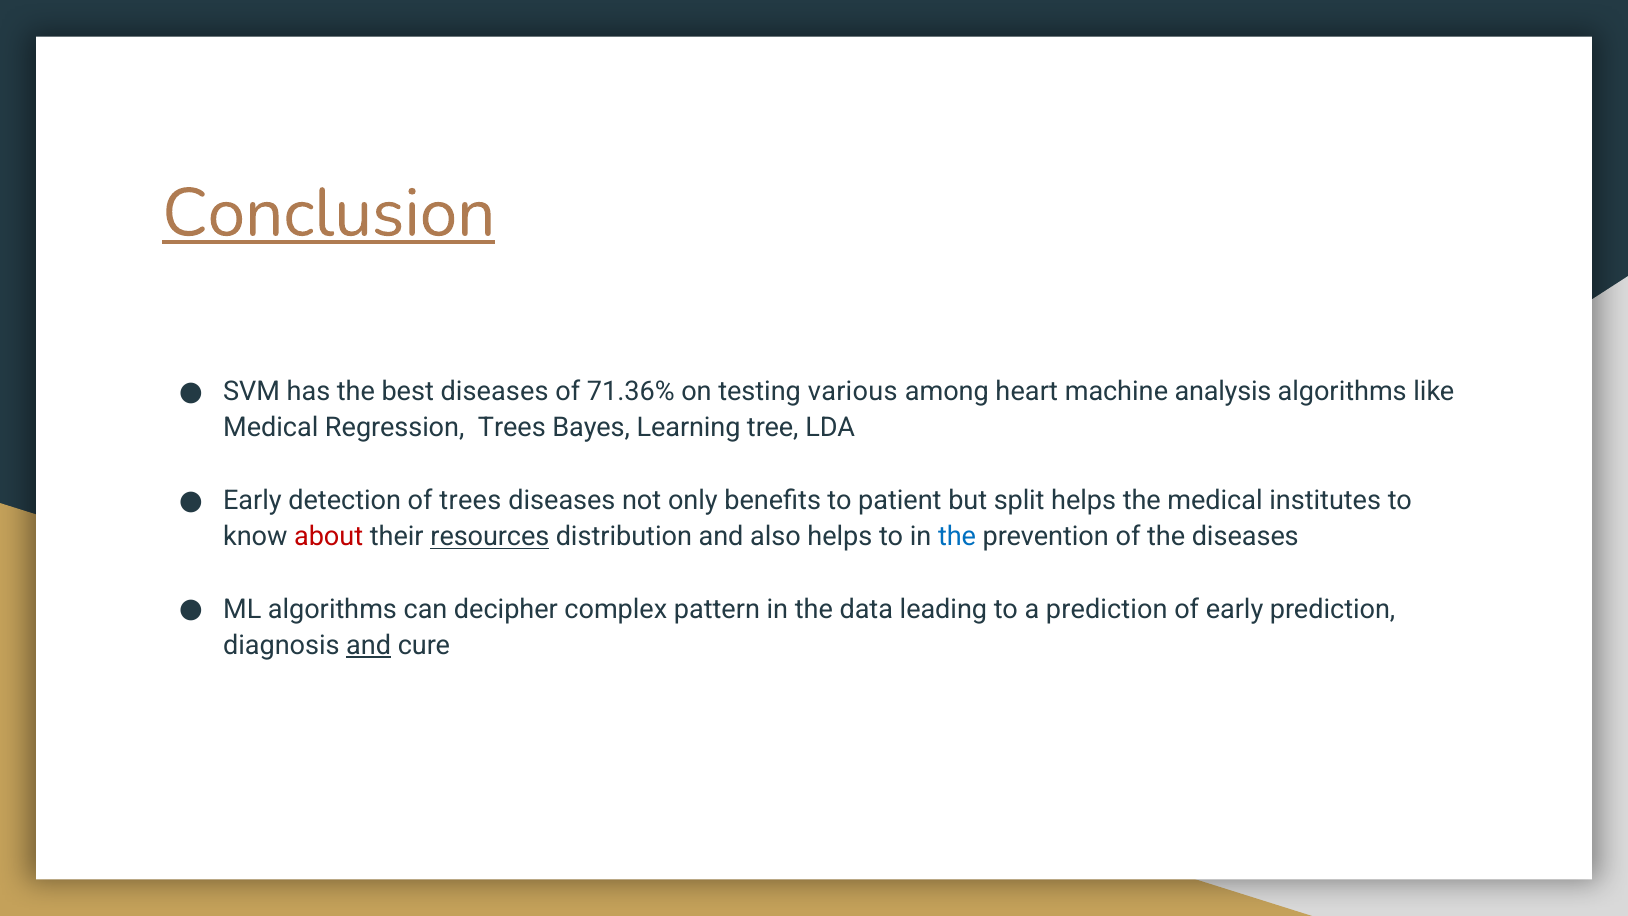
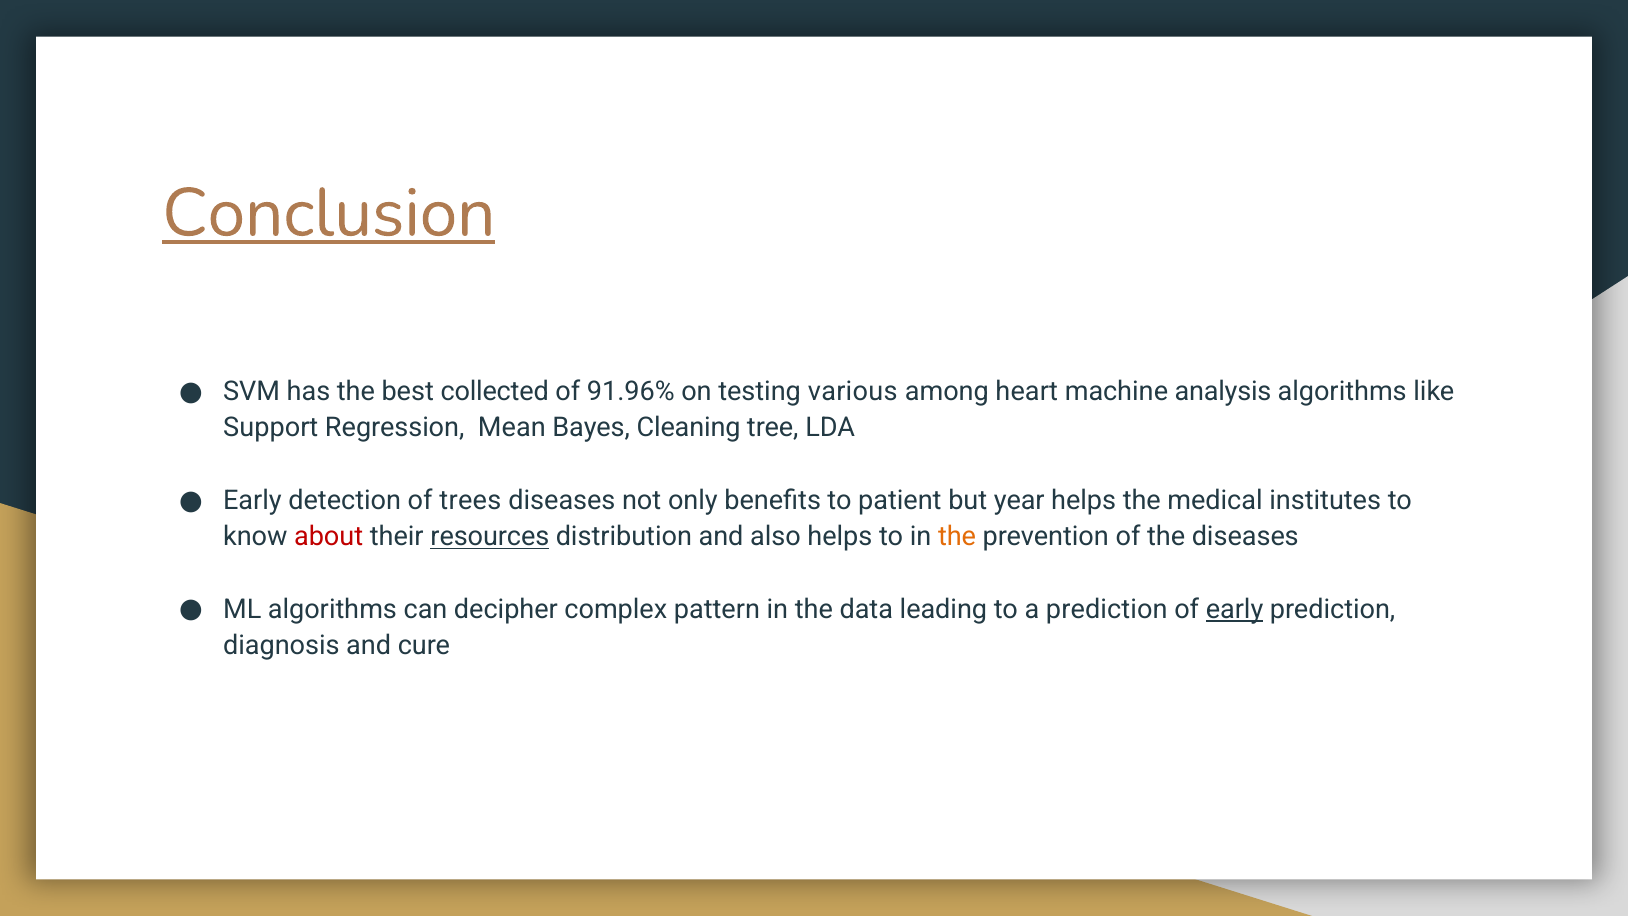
best diseases: diseases -> collected
71.36%: 71.36% -> 91.96%
Medical at (271, 428): Medical -> Support
Regression Trees: Trees -> Mean
Learning: Learning -> Cleaning
split: split -> year
the at (957, 537) colour: blue -> orange
early at (1235, 609) underline: none -> present
and at (369, 645) underline: present -> none
